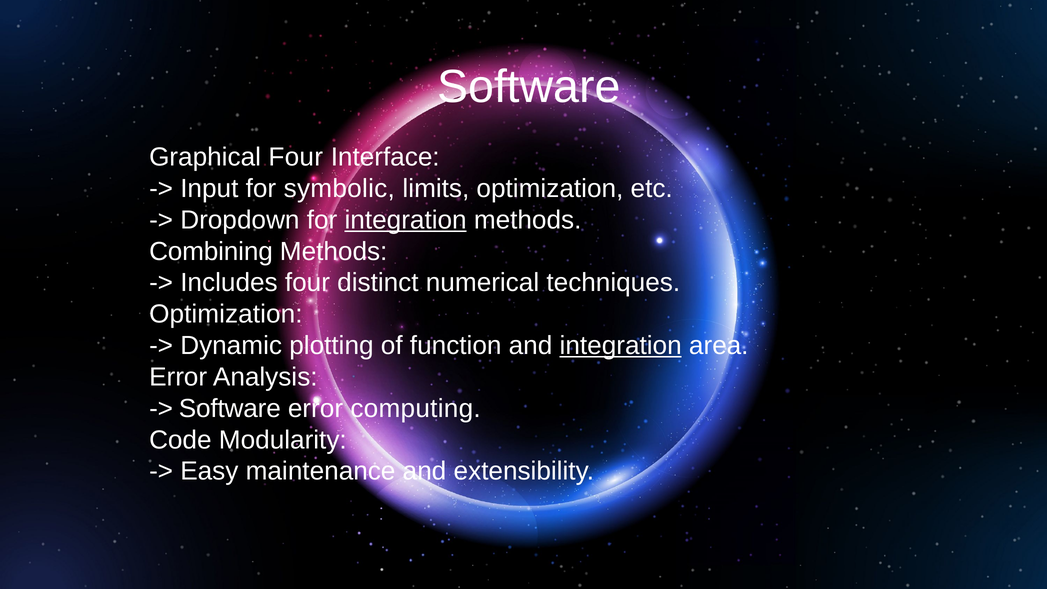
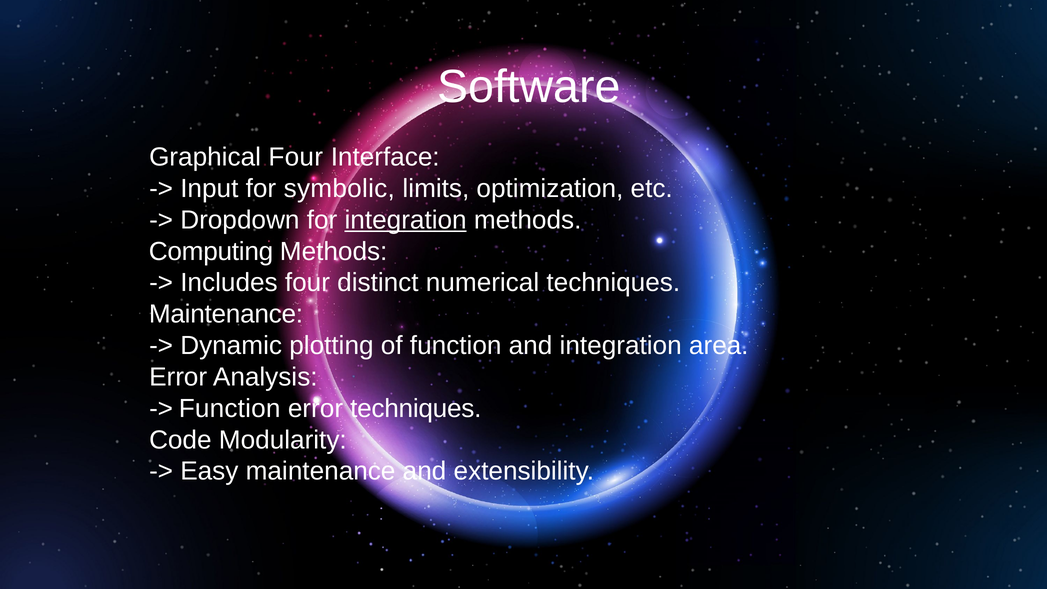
Combining: Combining -> Computing
Optimization at (226, 314): Optimization -> Maintenance
integration at (621, 346) underline: present -> none
Software at (230, 408): Software -> Function
error computing: computing -> techniques
